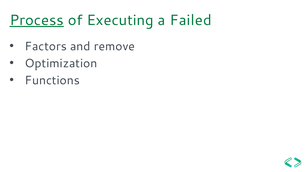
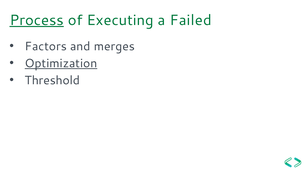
remove: remove -> merges
Optimization underline: none -> present
Functions: Functions -> Threshold
